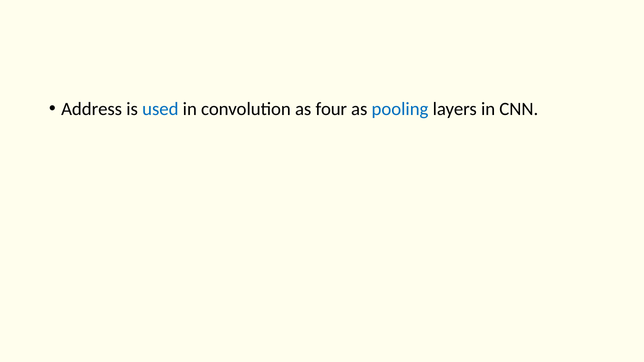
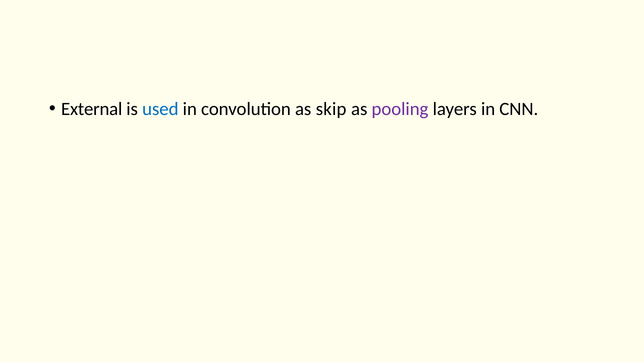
Address: Address -> External
four: four -> skip
pooling colour: blue -> purple
